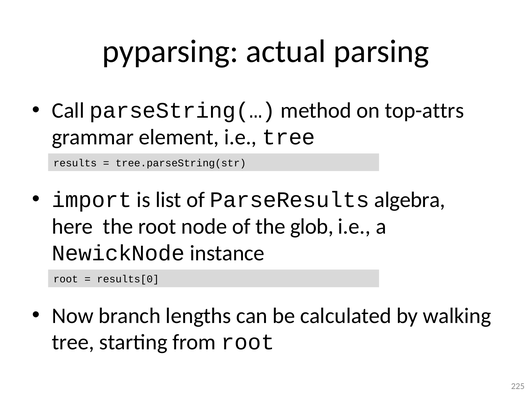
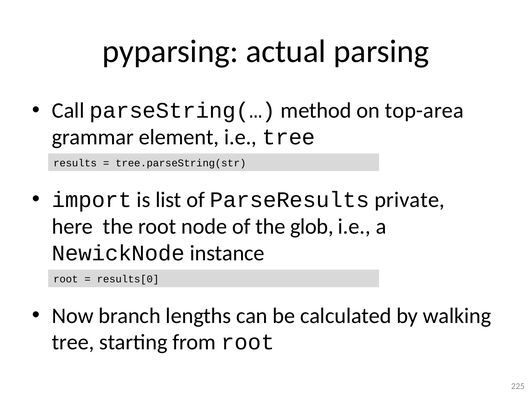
top-attrs: top-attrs -> top-area
algebra: algebra -> private
